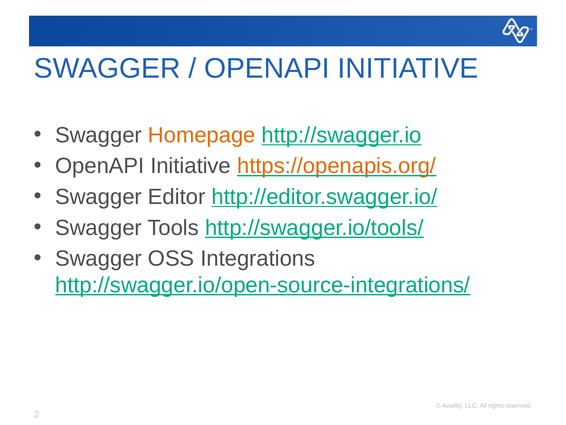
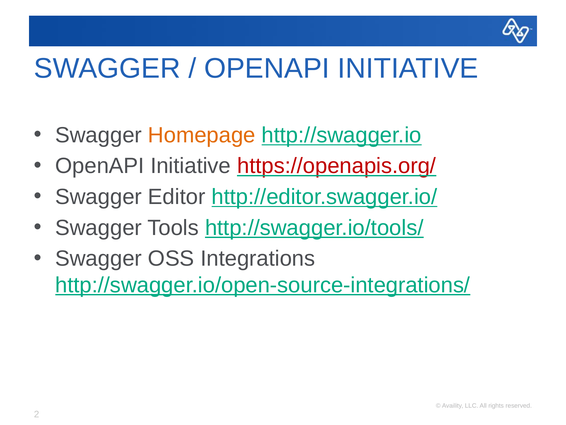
https://openapis.org/ colour: orange -> red
